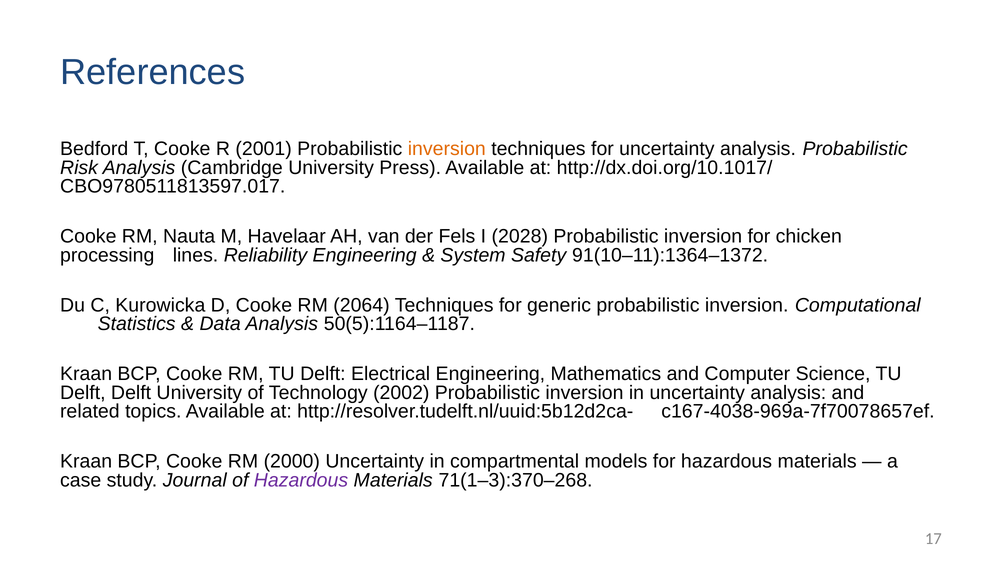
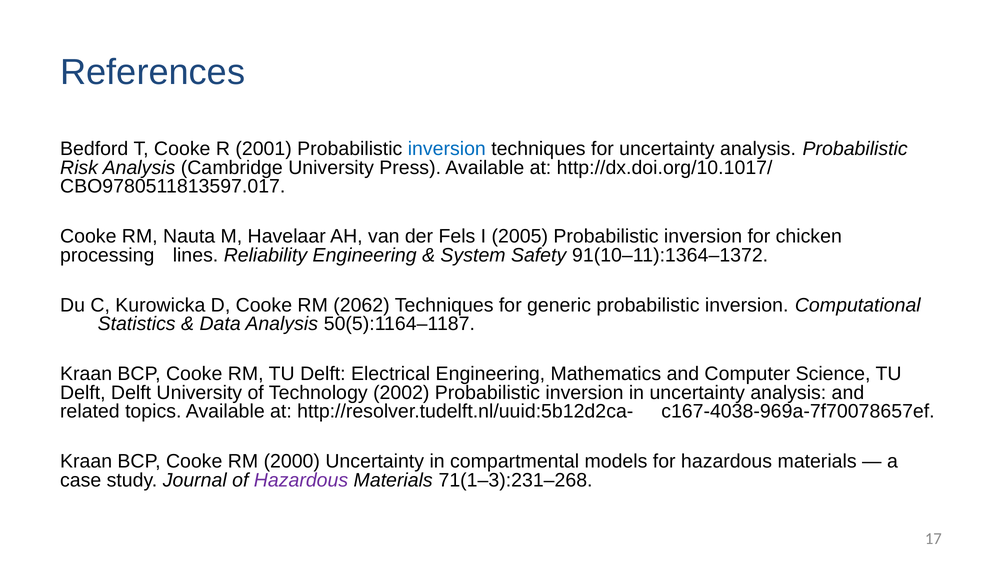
inversion at (447, 149) colour: orange -> blue
2028: 2028 -> 2005
2064: 2064 -> 2062
71(1–3):370–268: 71(1–3):370–268 -> 71(1–3):231–268
